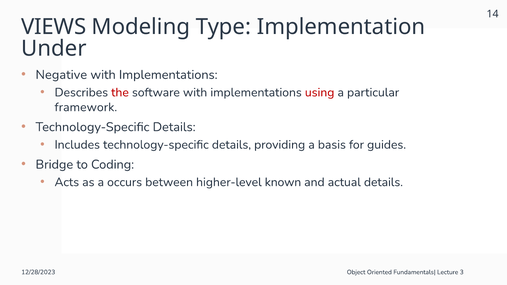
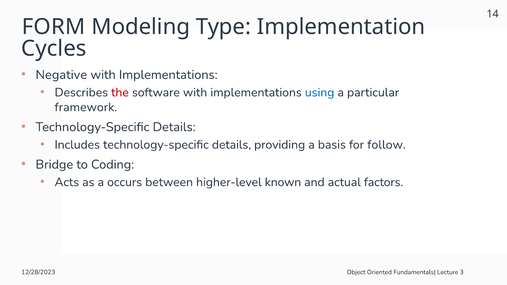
VIEWS: VIEWS -> FORM
Under: Under -> Cycles
using colour: red -> blue
guides: guides -> follow
actual details: details -> factors
